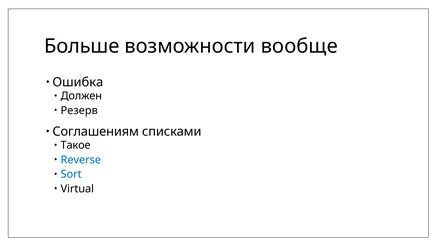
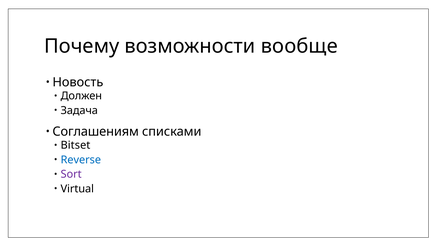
Больше: Больше -> Почему
Ошибка: Ошибка -> Новость
Резерв: Резерв -> Задача
Такое: Такое -> Bitset
Sort colour: blue -> purple
